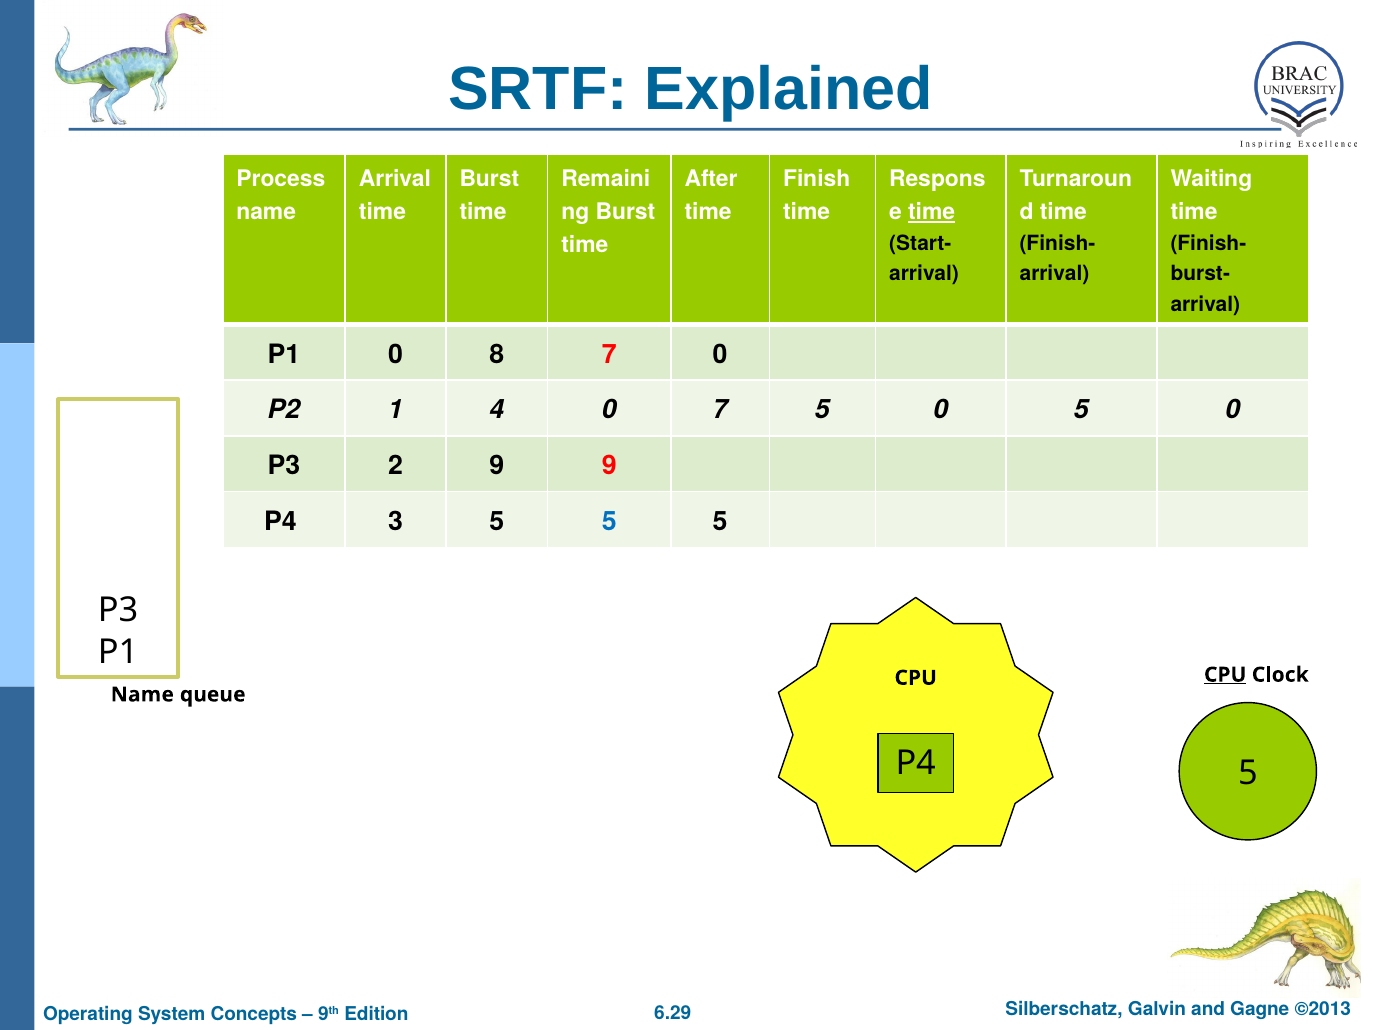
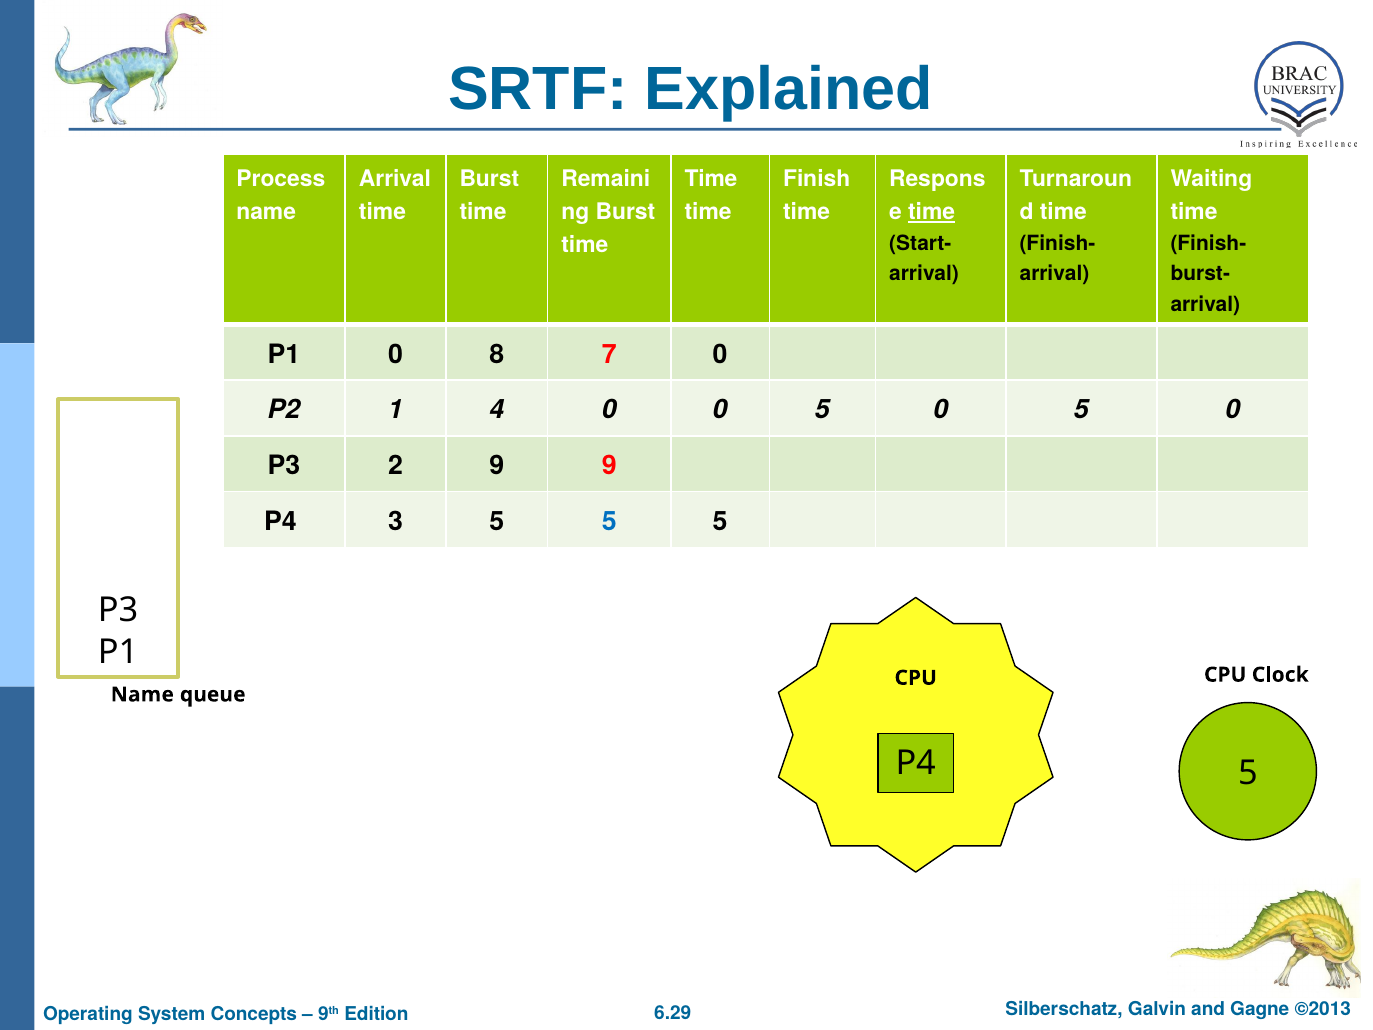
After at (711, 179): After -> Time
0 7: 7 -> 0
CPU at (1225, 675) underline: present -> none
